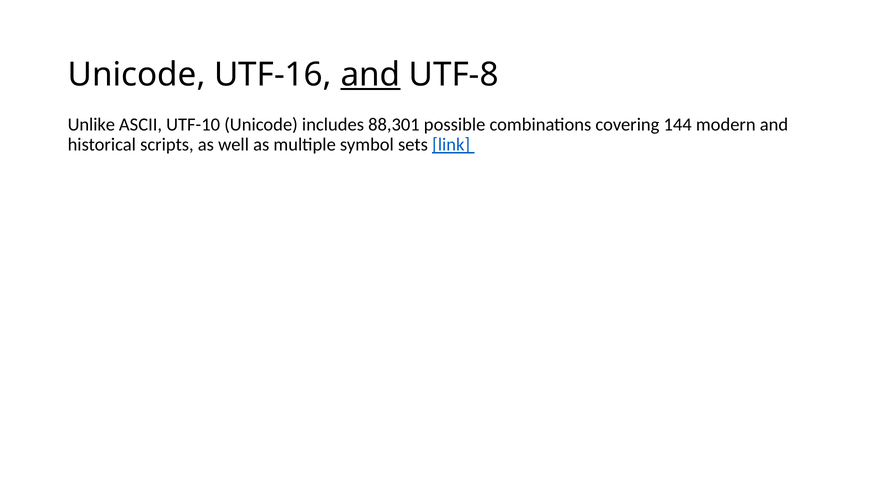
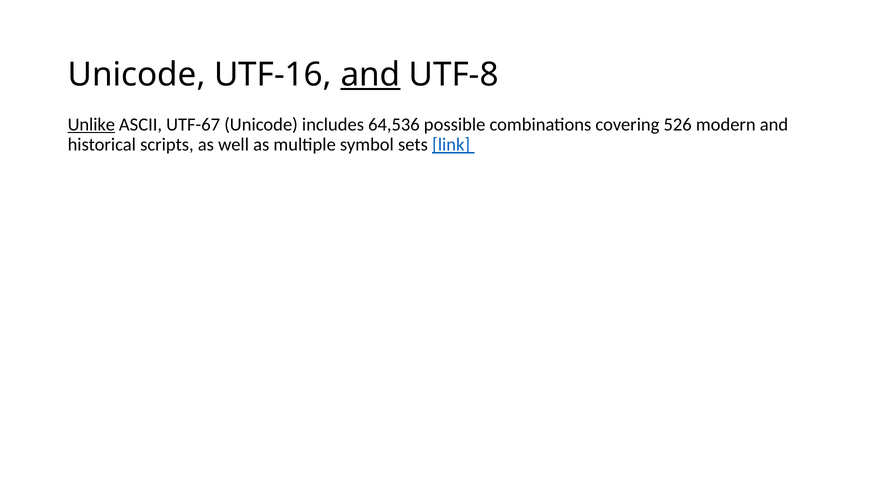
Unlike underline: none -> present
UTF-10: UTF-10 -> UTF-67
88,301: 88,301 -> 64,536
144: 144 -> 526
